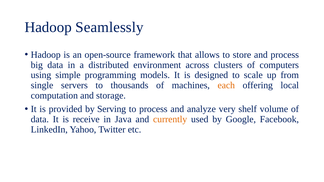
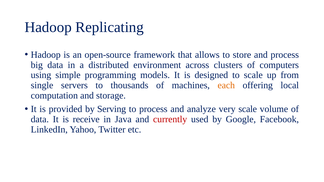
Seamlessly: Seamlessly -> Replicating
very shelf: shelf -> scale
currently colour: orange -> red
